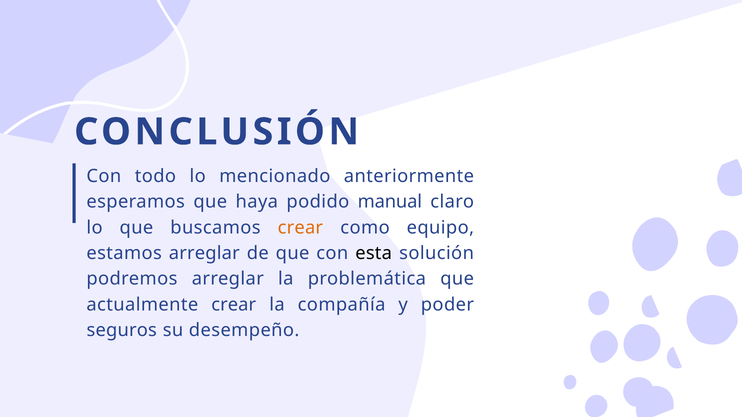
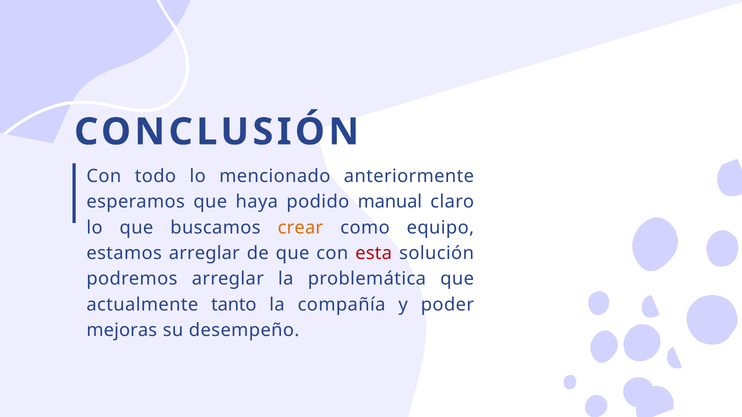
esta colour: black -> red
actualmente crear: crear -> tanto
seguros: seguros -> mejoras
